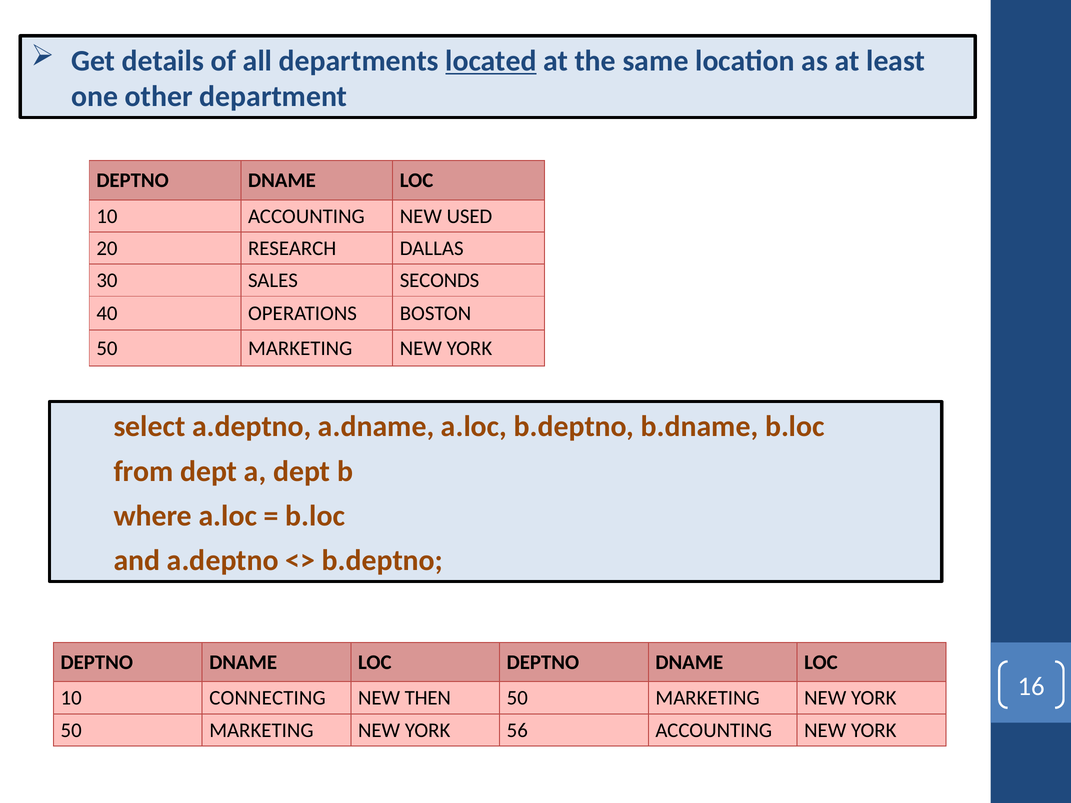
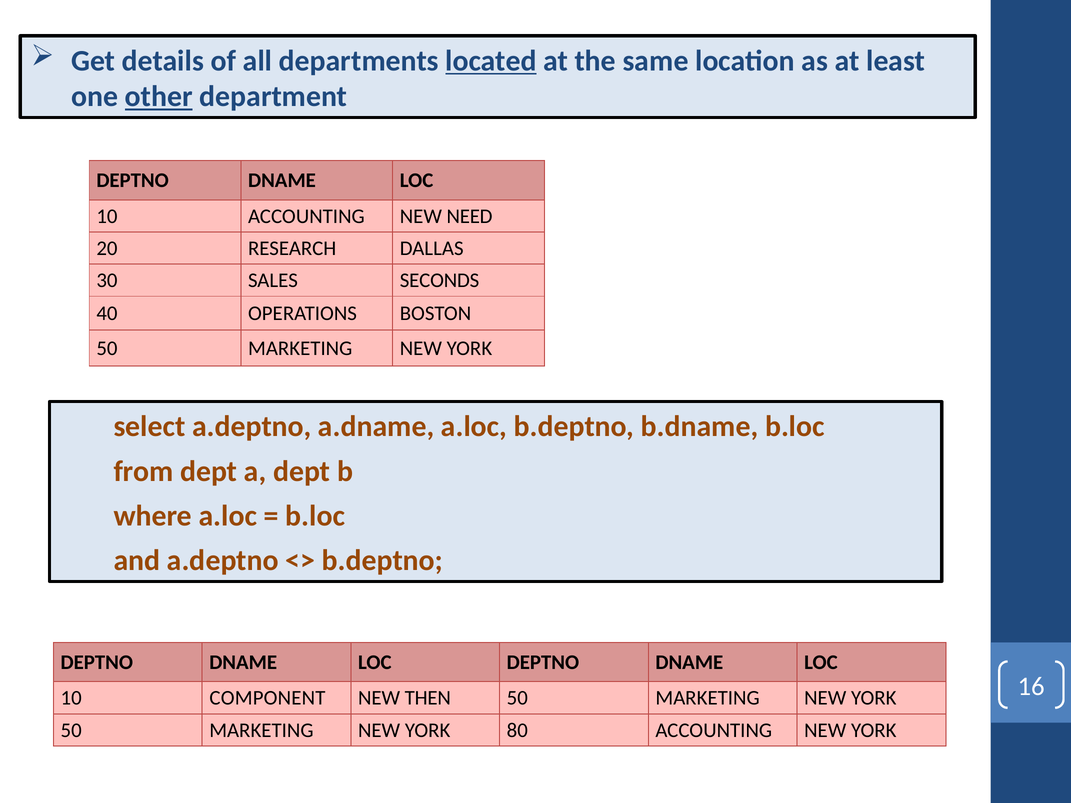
other underline: none -> present
USED: USED -> NEED
CONNECTING: CONNECTING -> COMPONENT
56: 56 -> 80
